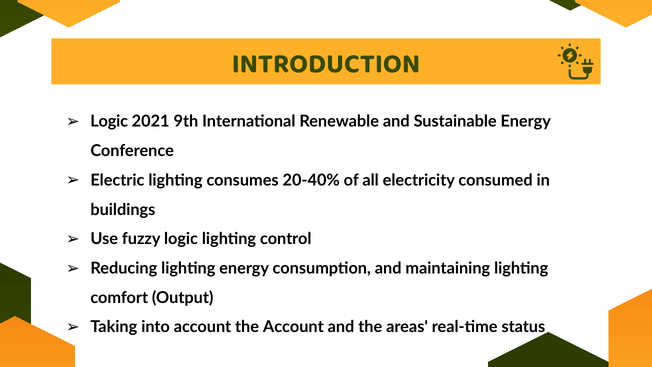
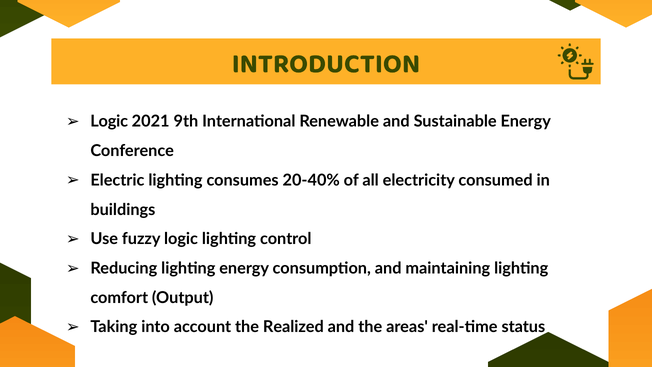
the Account: Account -> Realized
